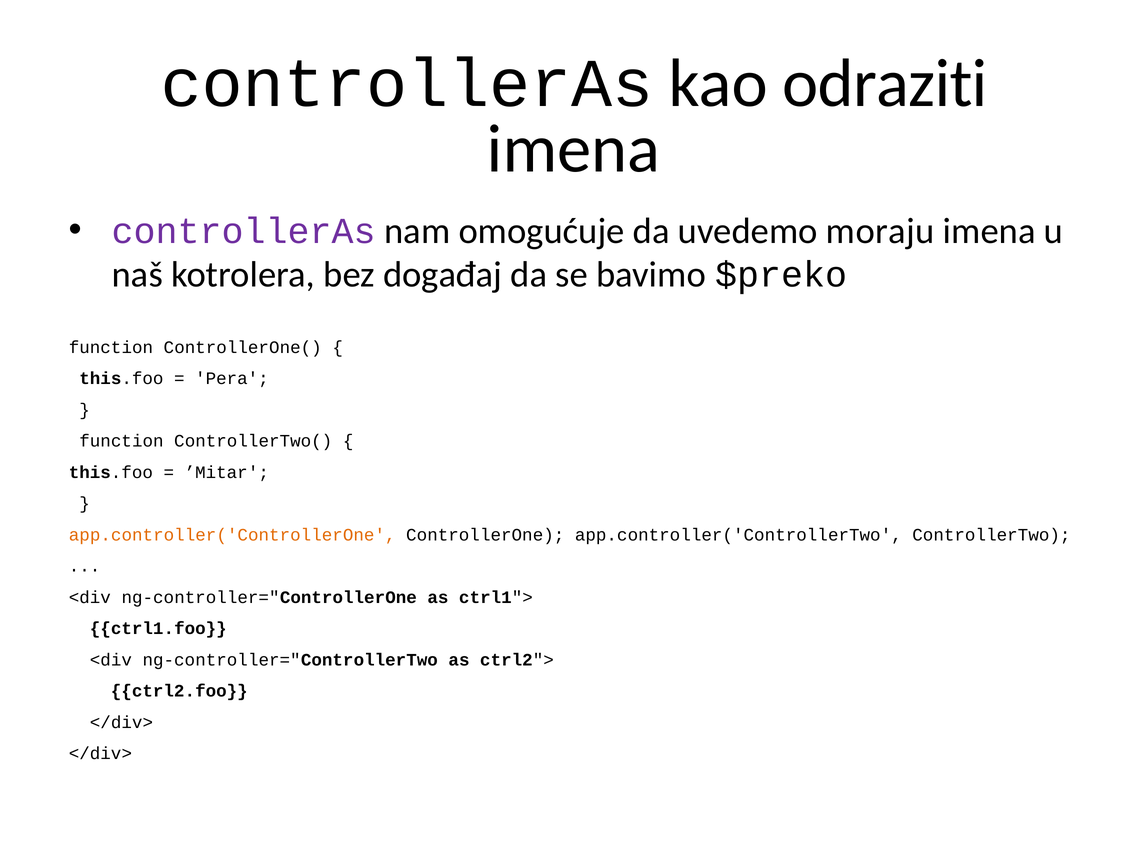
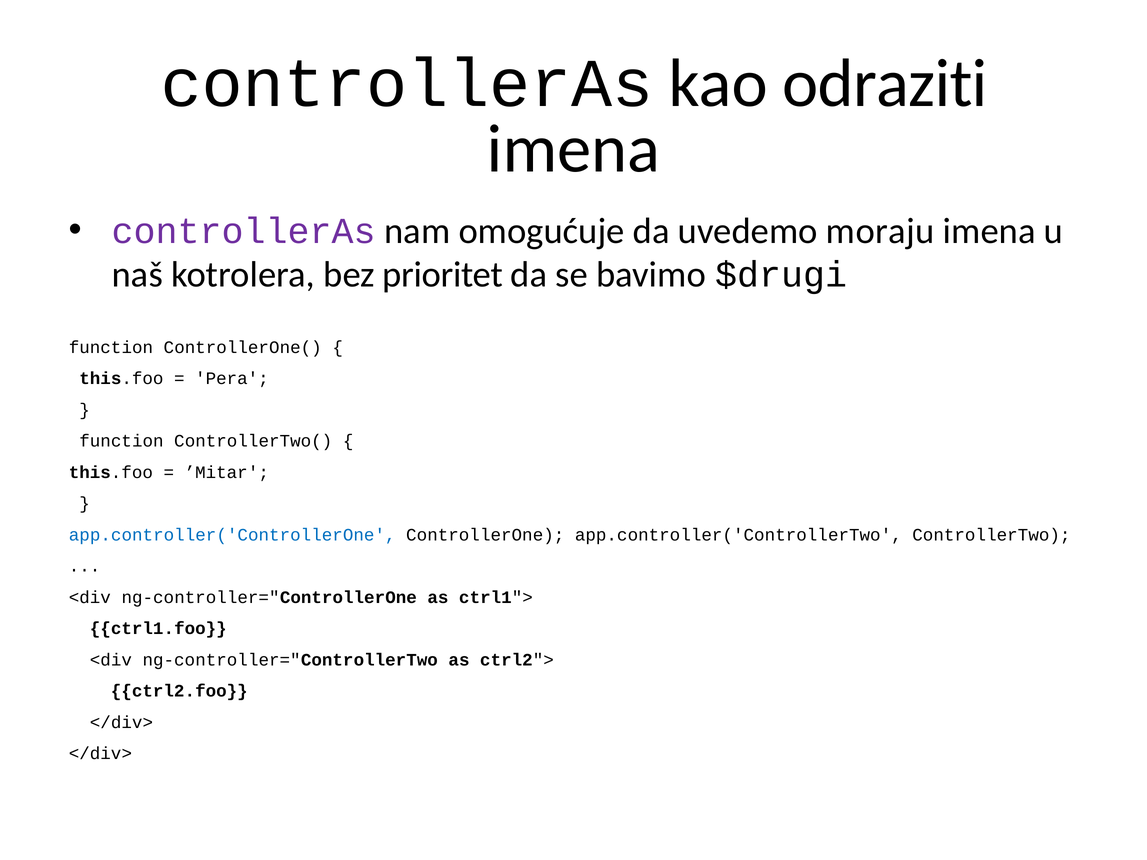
događaj: događaj -> prioritet
$preko: $preko -> $drugi
app.controller('ControllerOne colour: orange -> blue
